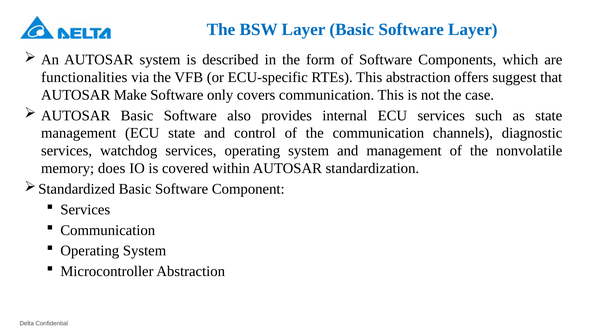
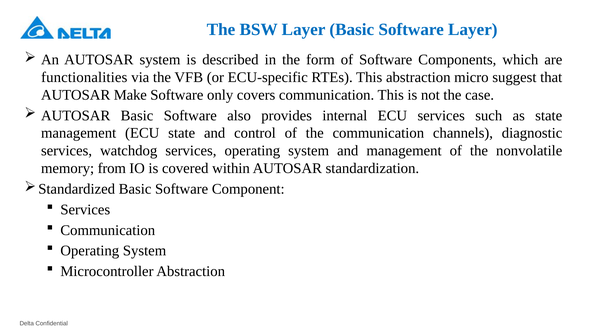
offers: offers -> micro
does: does -> from
